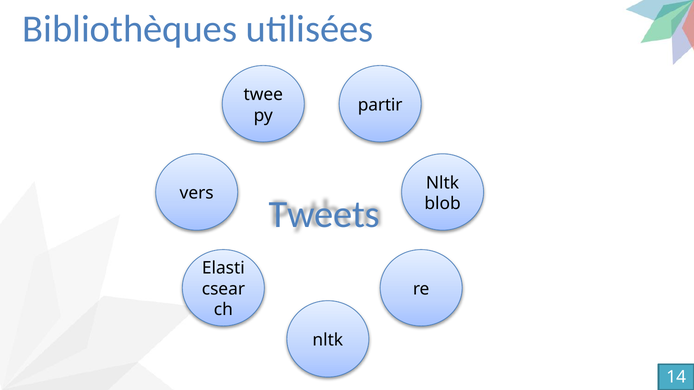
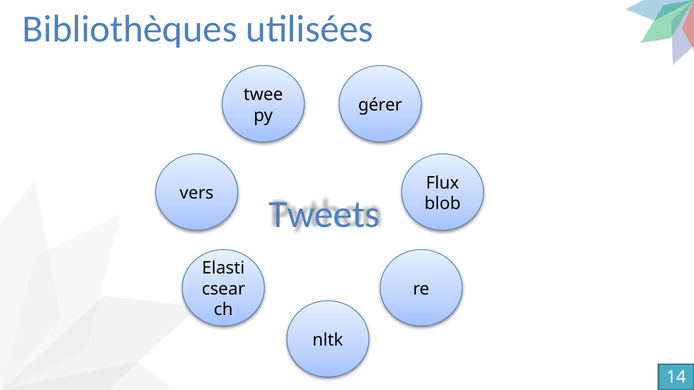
partir: partir -> gérer
Nltk at (443, 183): Nltk -> Flux
